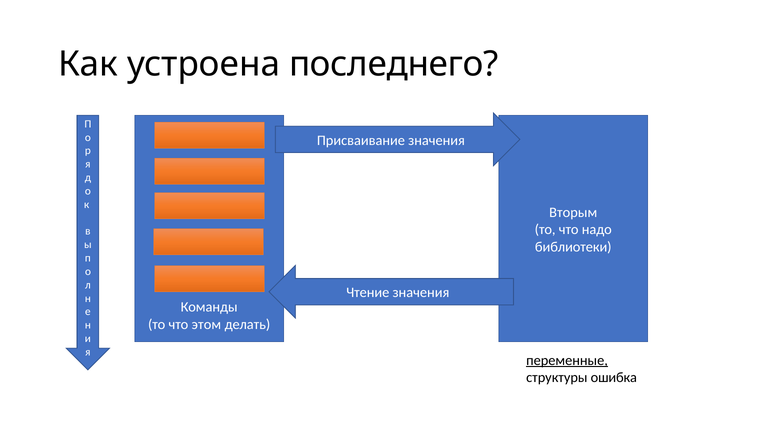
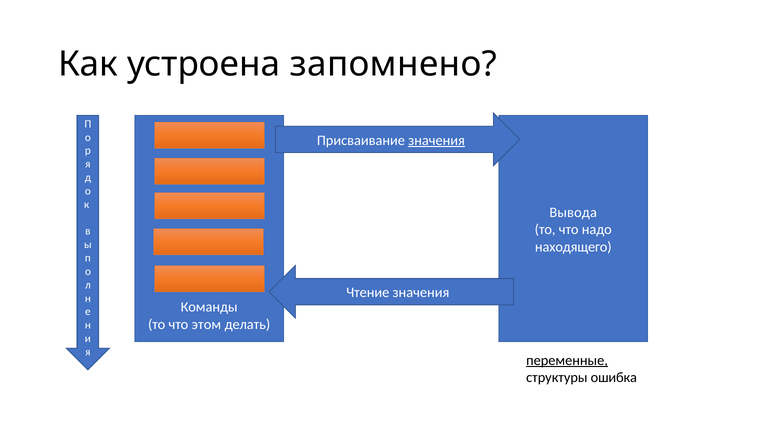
последнего: последнего -> запомнено
значения at (437, 140) underline: none -> present
Вторым: Вторым -> Вывода
библиотеки: библиотеки -> находящего
